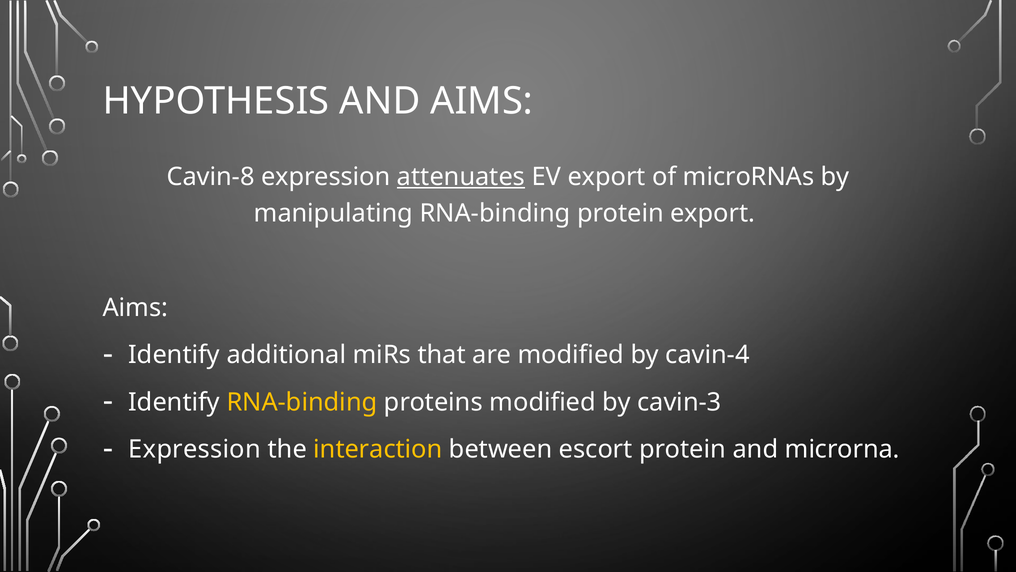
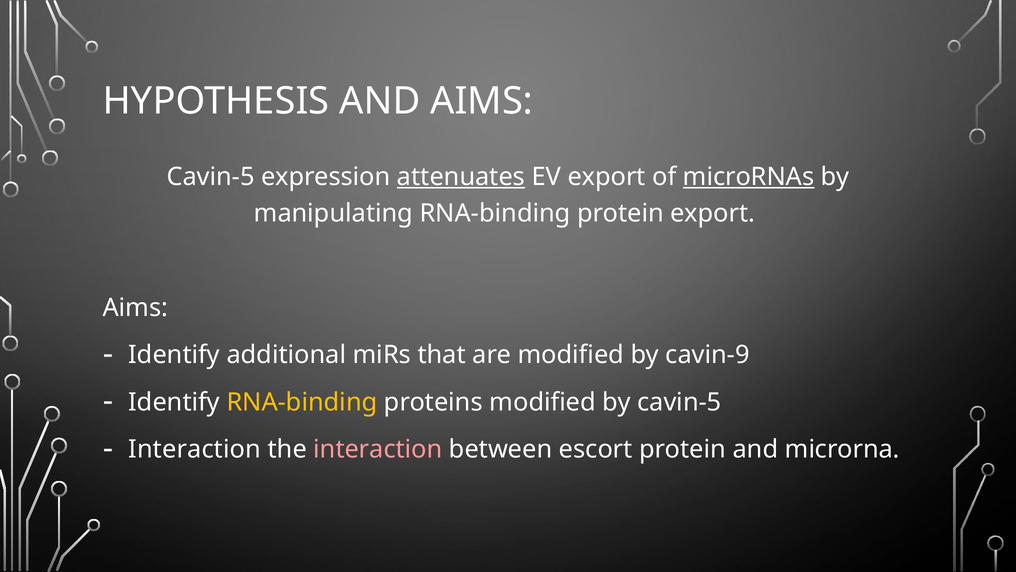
Cavin-8 at (211, 177): Cavin-8 -> Cavin-5
microRNAs underline: none -> present
cavin-4: cavin-4 -> cavin-9
by cavin-3: cavin-3 -> cavin-5
Expression at (195, 449): Expression -> Interaction
interaction at (378, 449) colour: yellow -> pink
